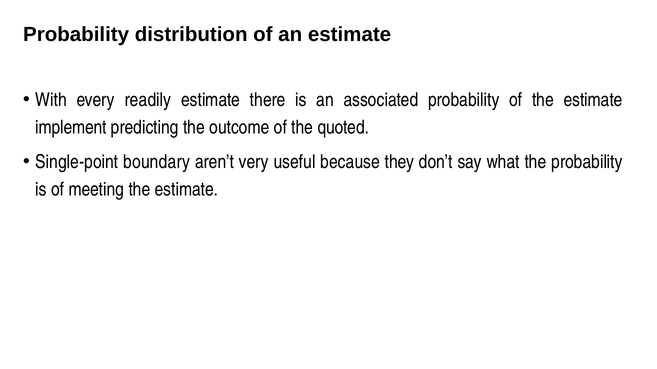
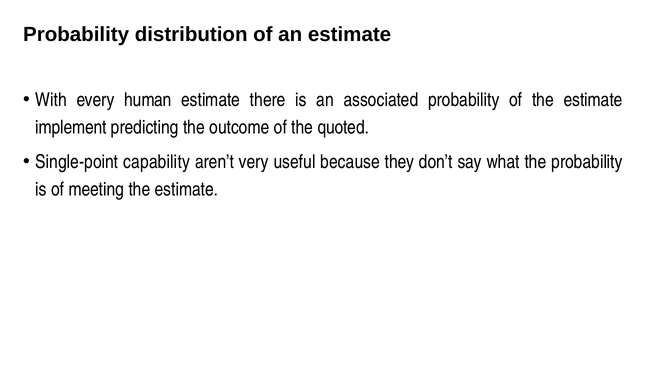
readily: readily -> human
boundary: boundary -> capability
